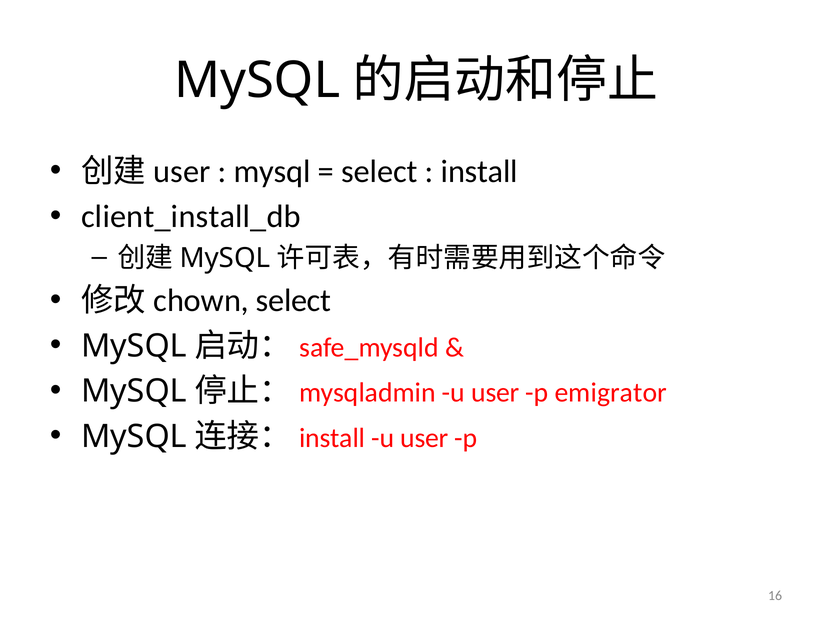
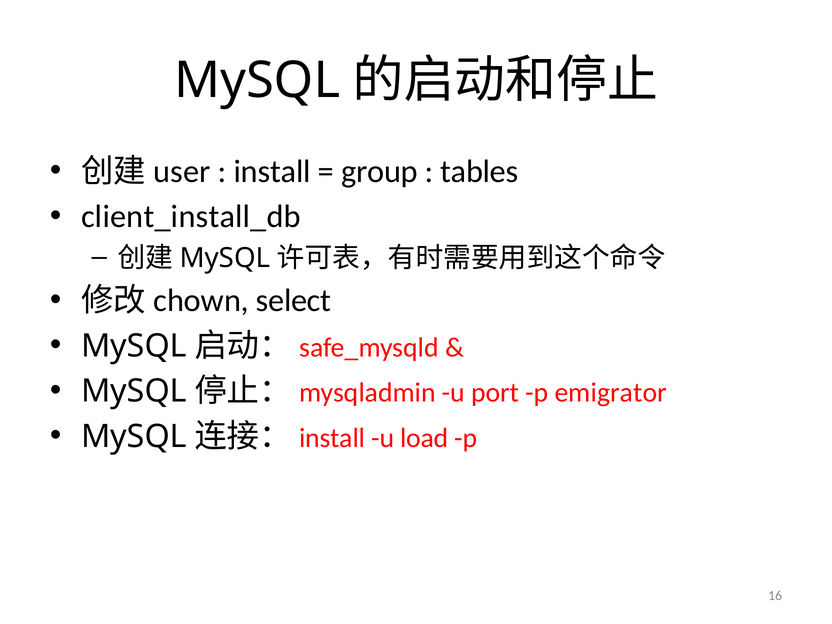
mysql at (272, 171): mysql -> install
select at (379, 171): select -> group
install at (479, 171): install -> tables
user at (495, 393): user -> port
user at (424, 438): user -> load
